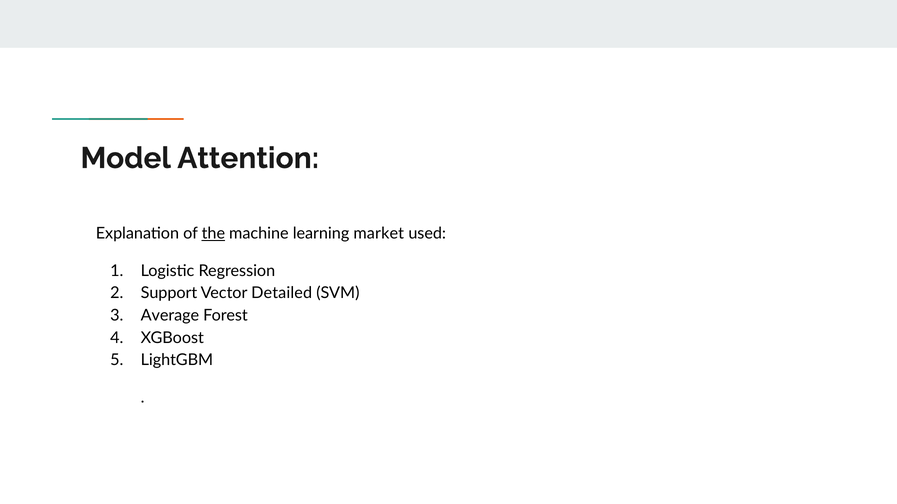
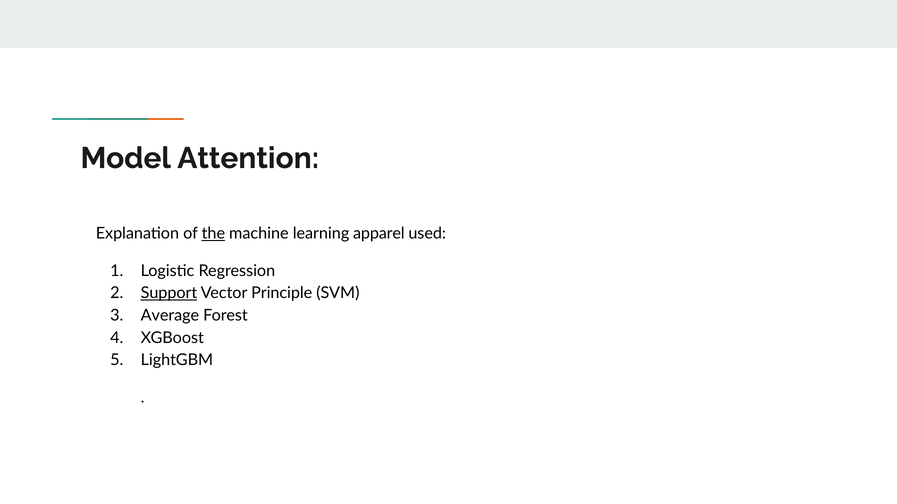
market: market -> apparel
Support underline: none -> present
Detailed: Detailed -> Principle
